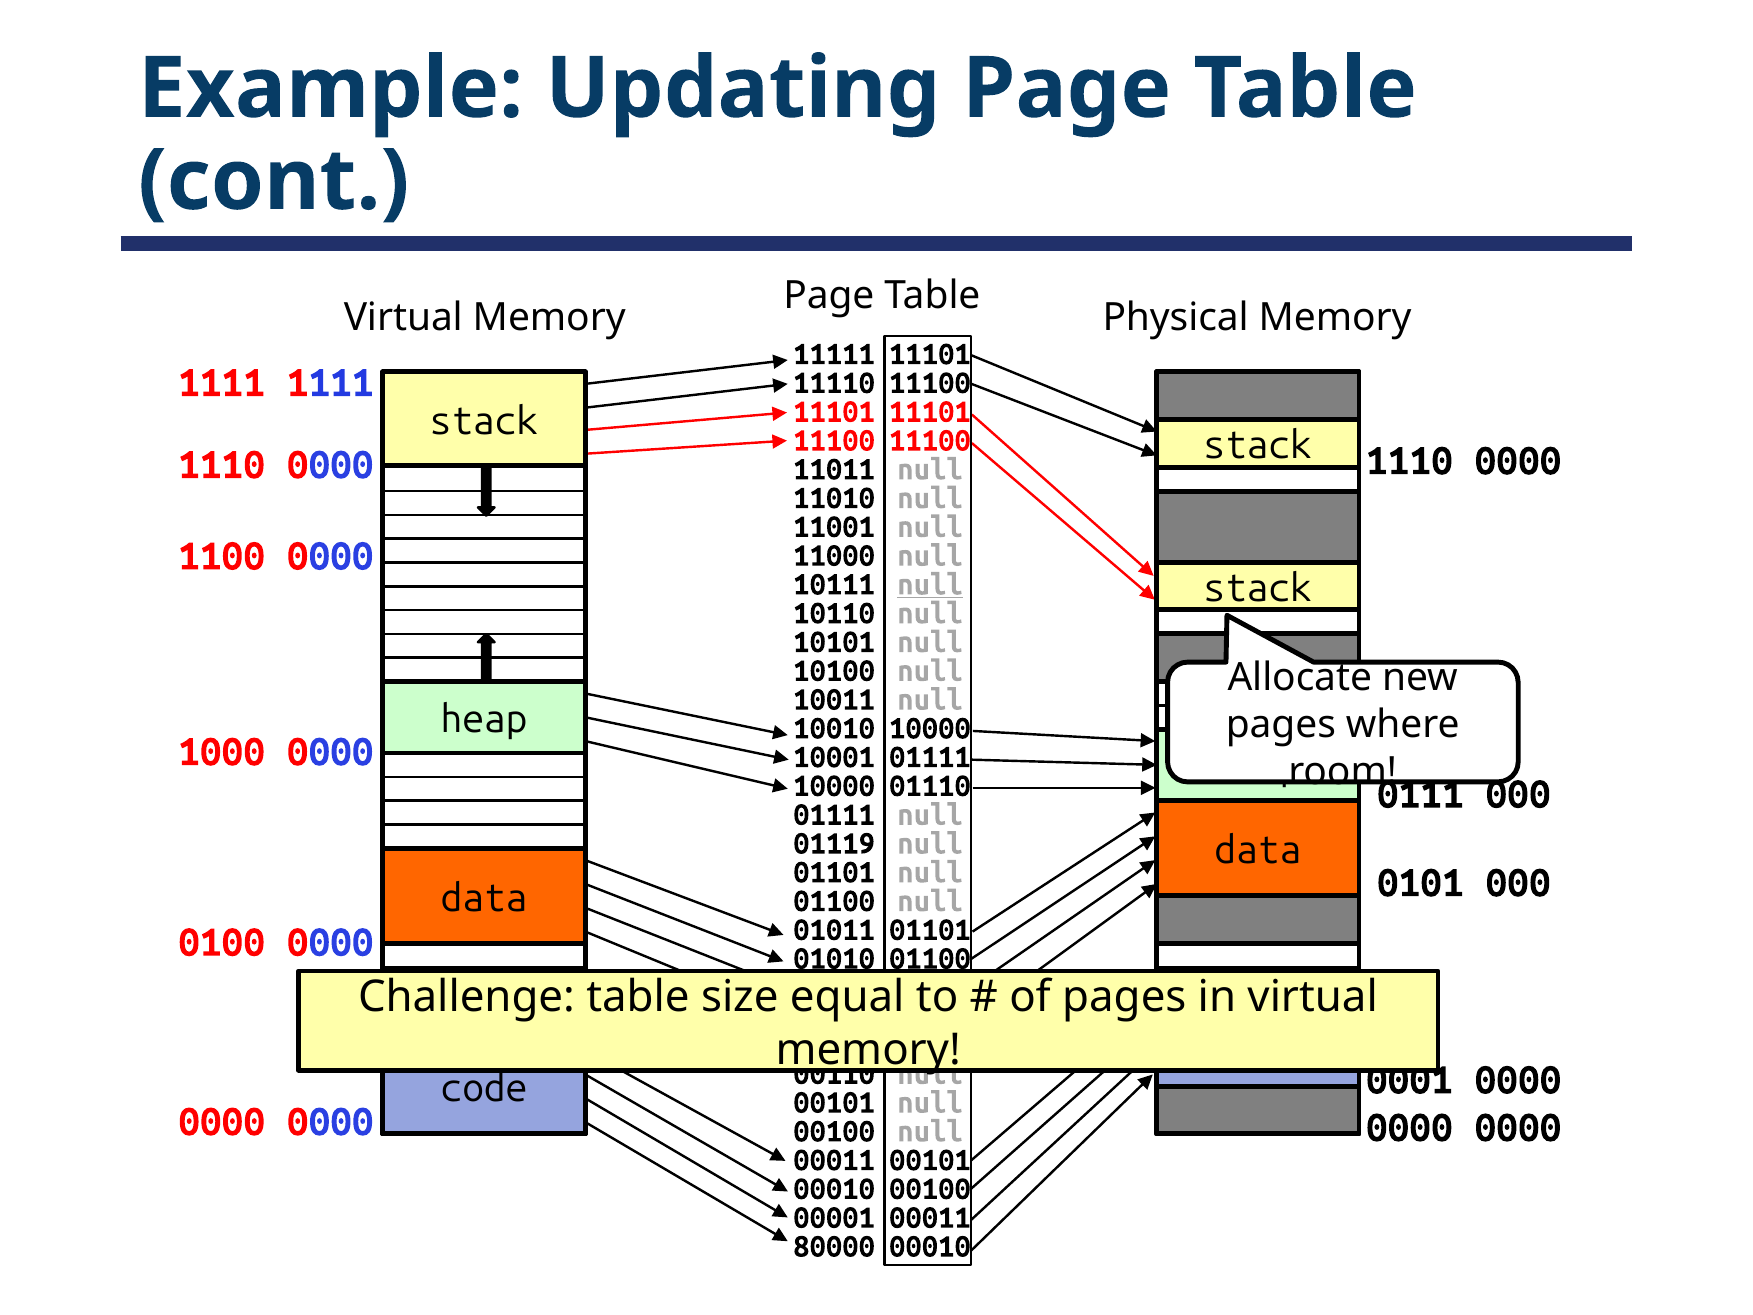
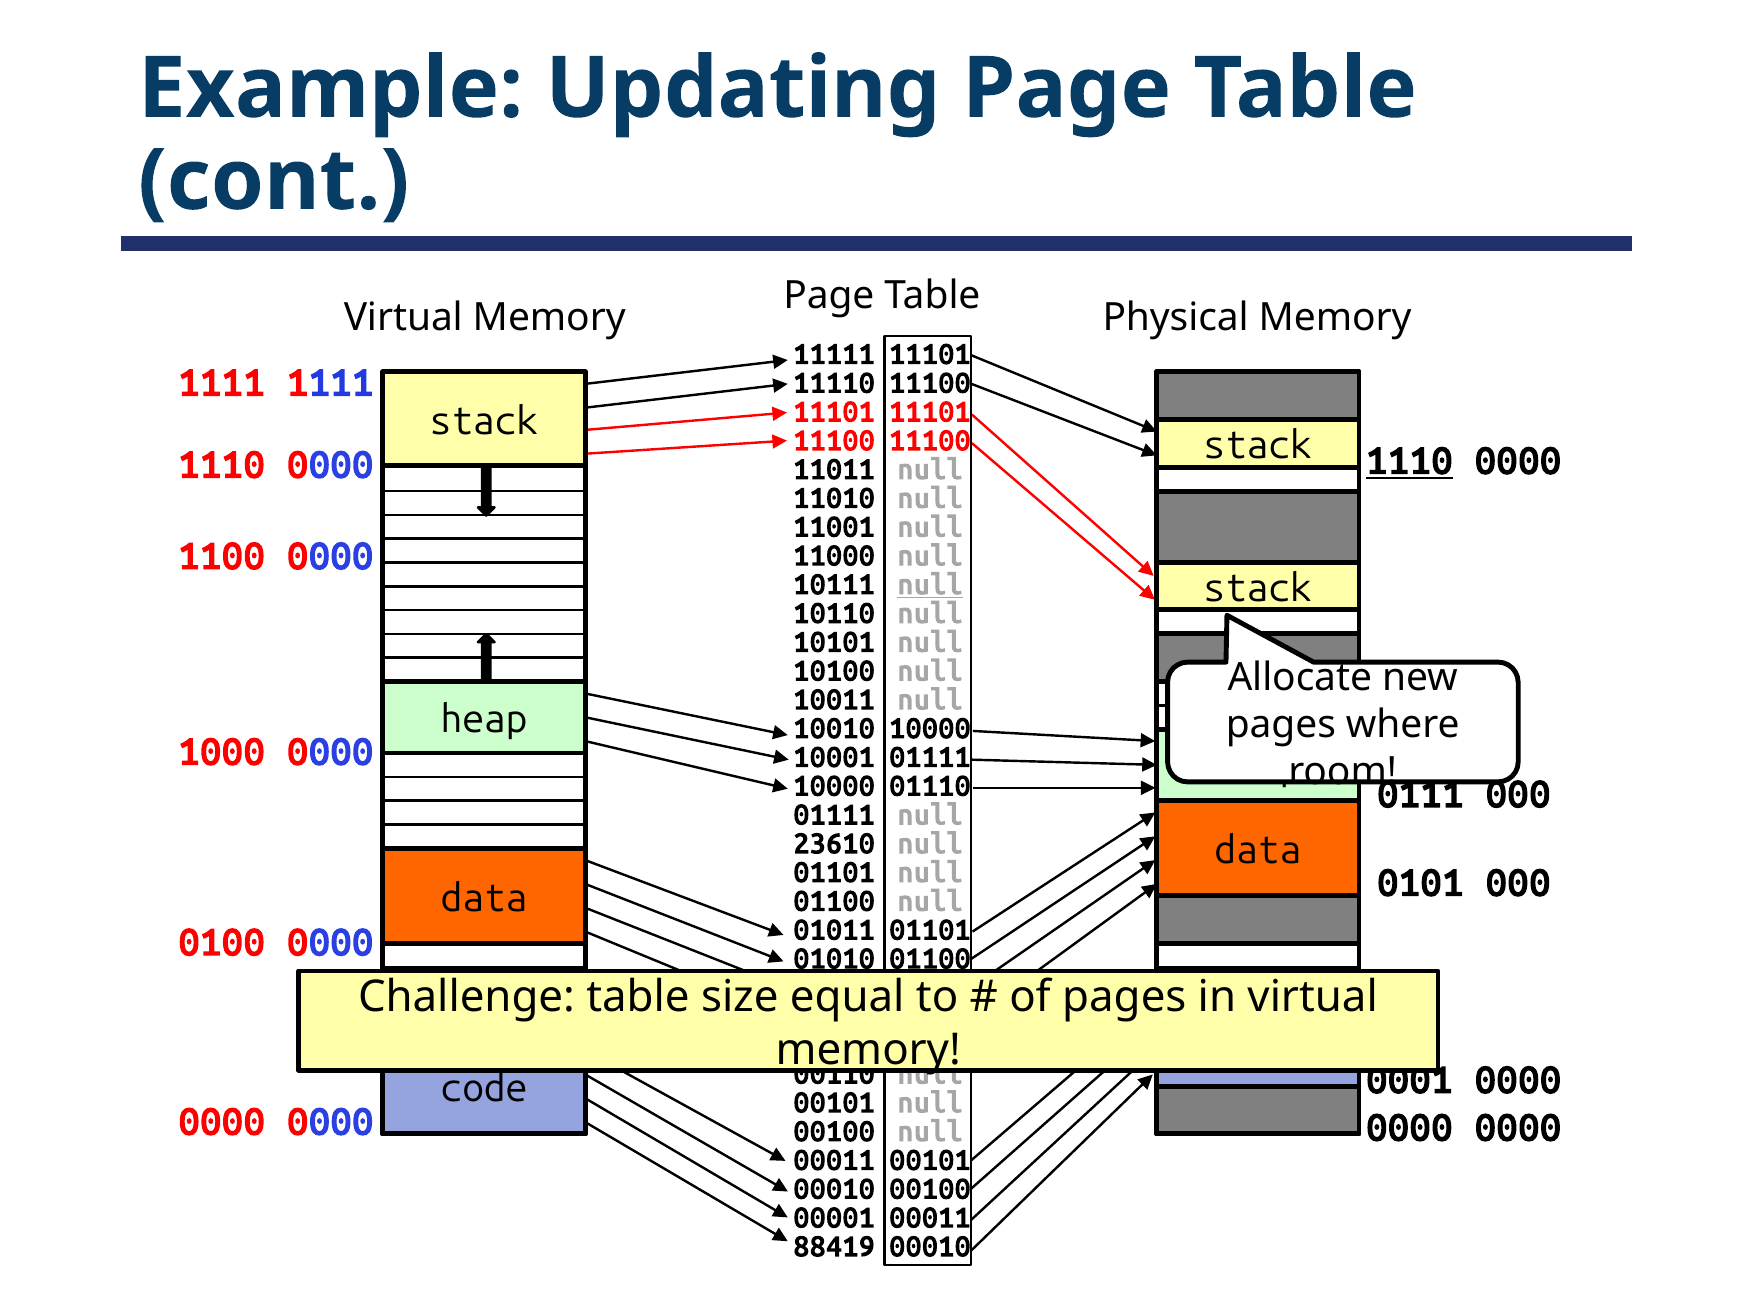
1110 at (1409, 461) underline: none -> present
01119: 01119 -> 23610
80000: 80000 -> 88419
